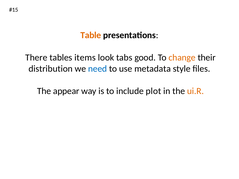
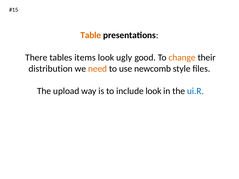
tabs: tabs -> ugly
need colour: blue -> orange
metadata: metadata -> newcomb
appear: appear -> upload
include plot: plot -> look
ui.R colour: orange -> blue
